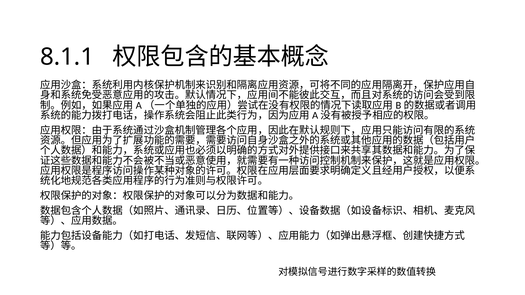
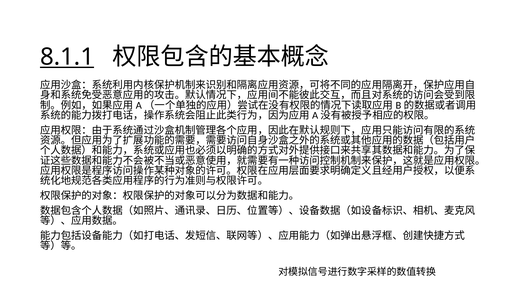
8.1.1 underline: none -> present
